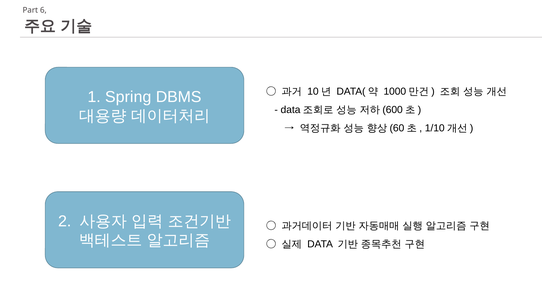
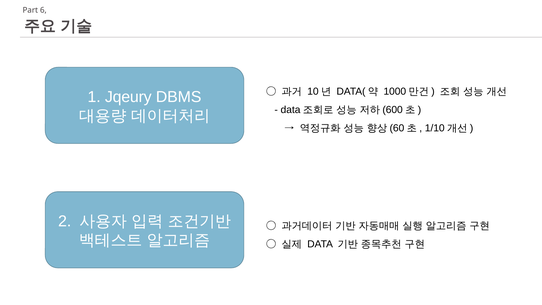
Spring: Spring -> Jqeury
